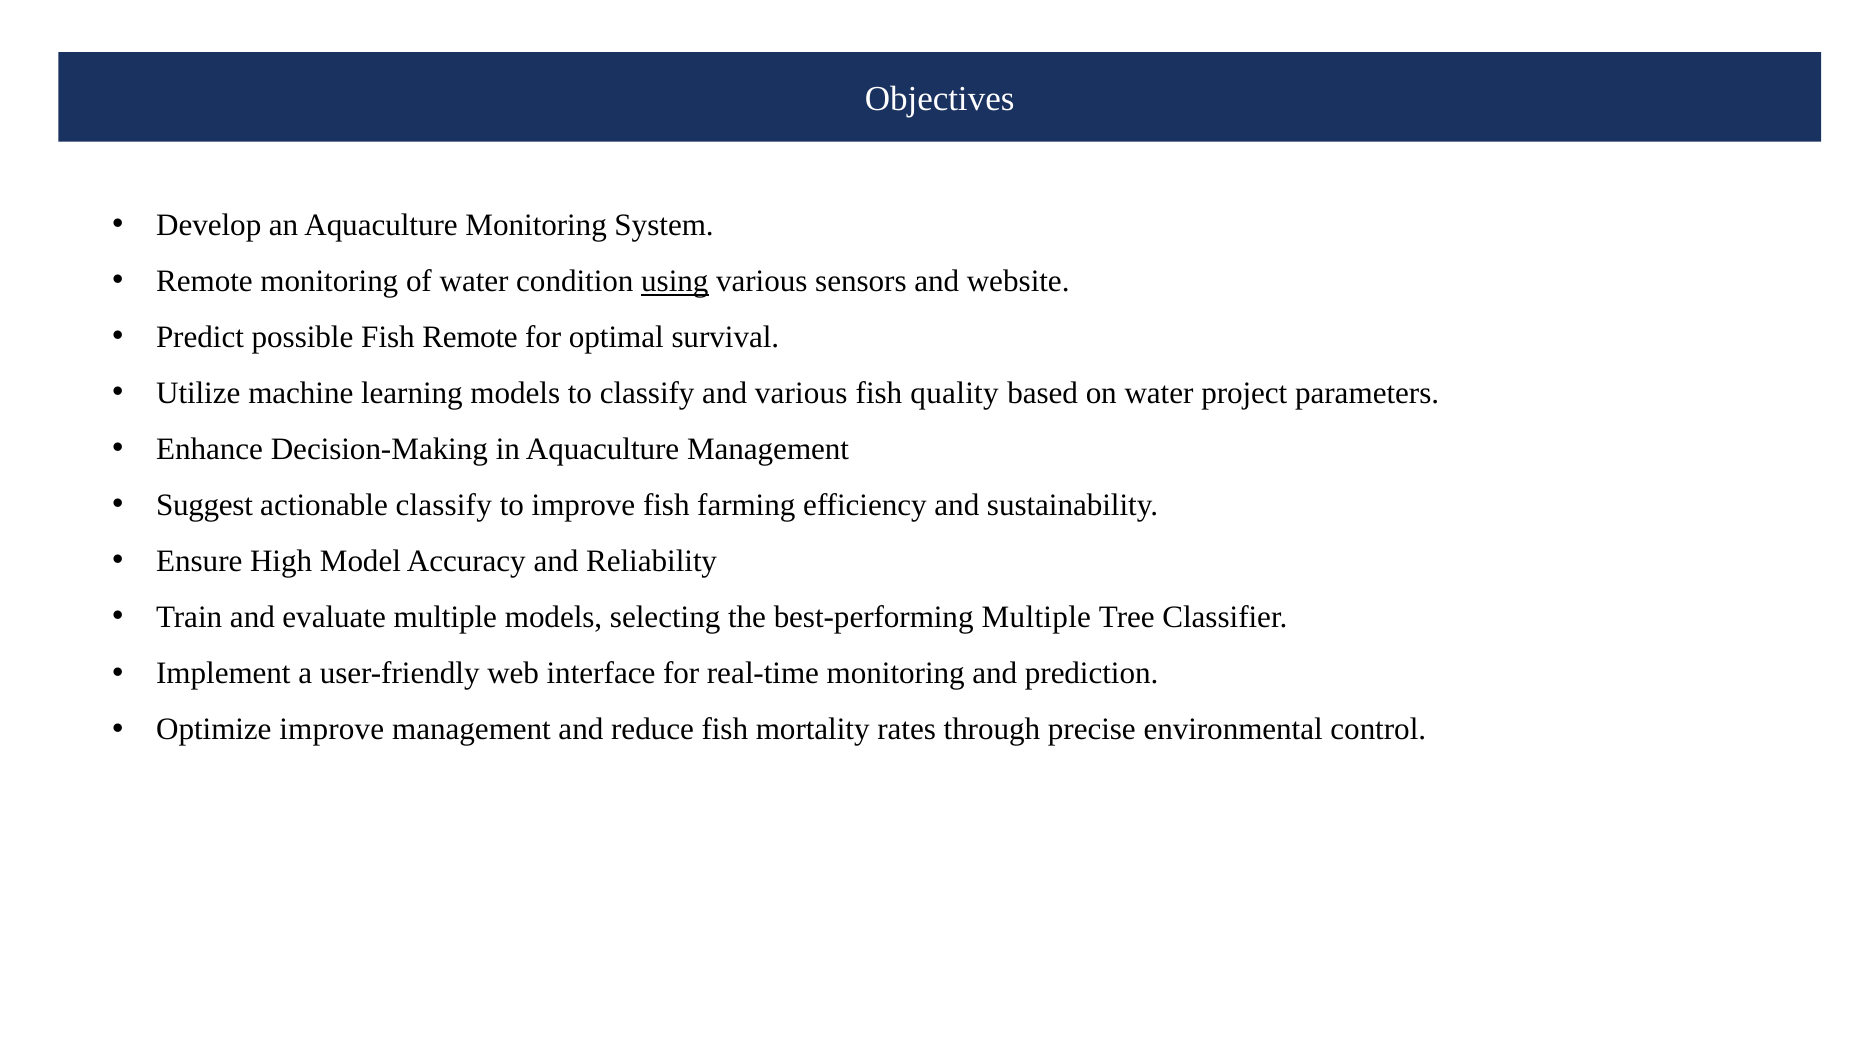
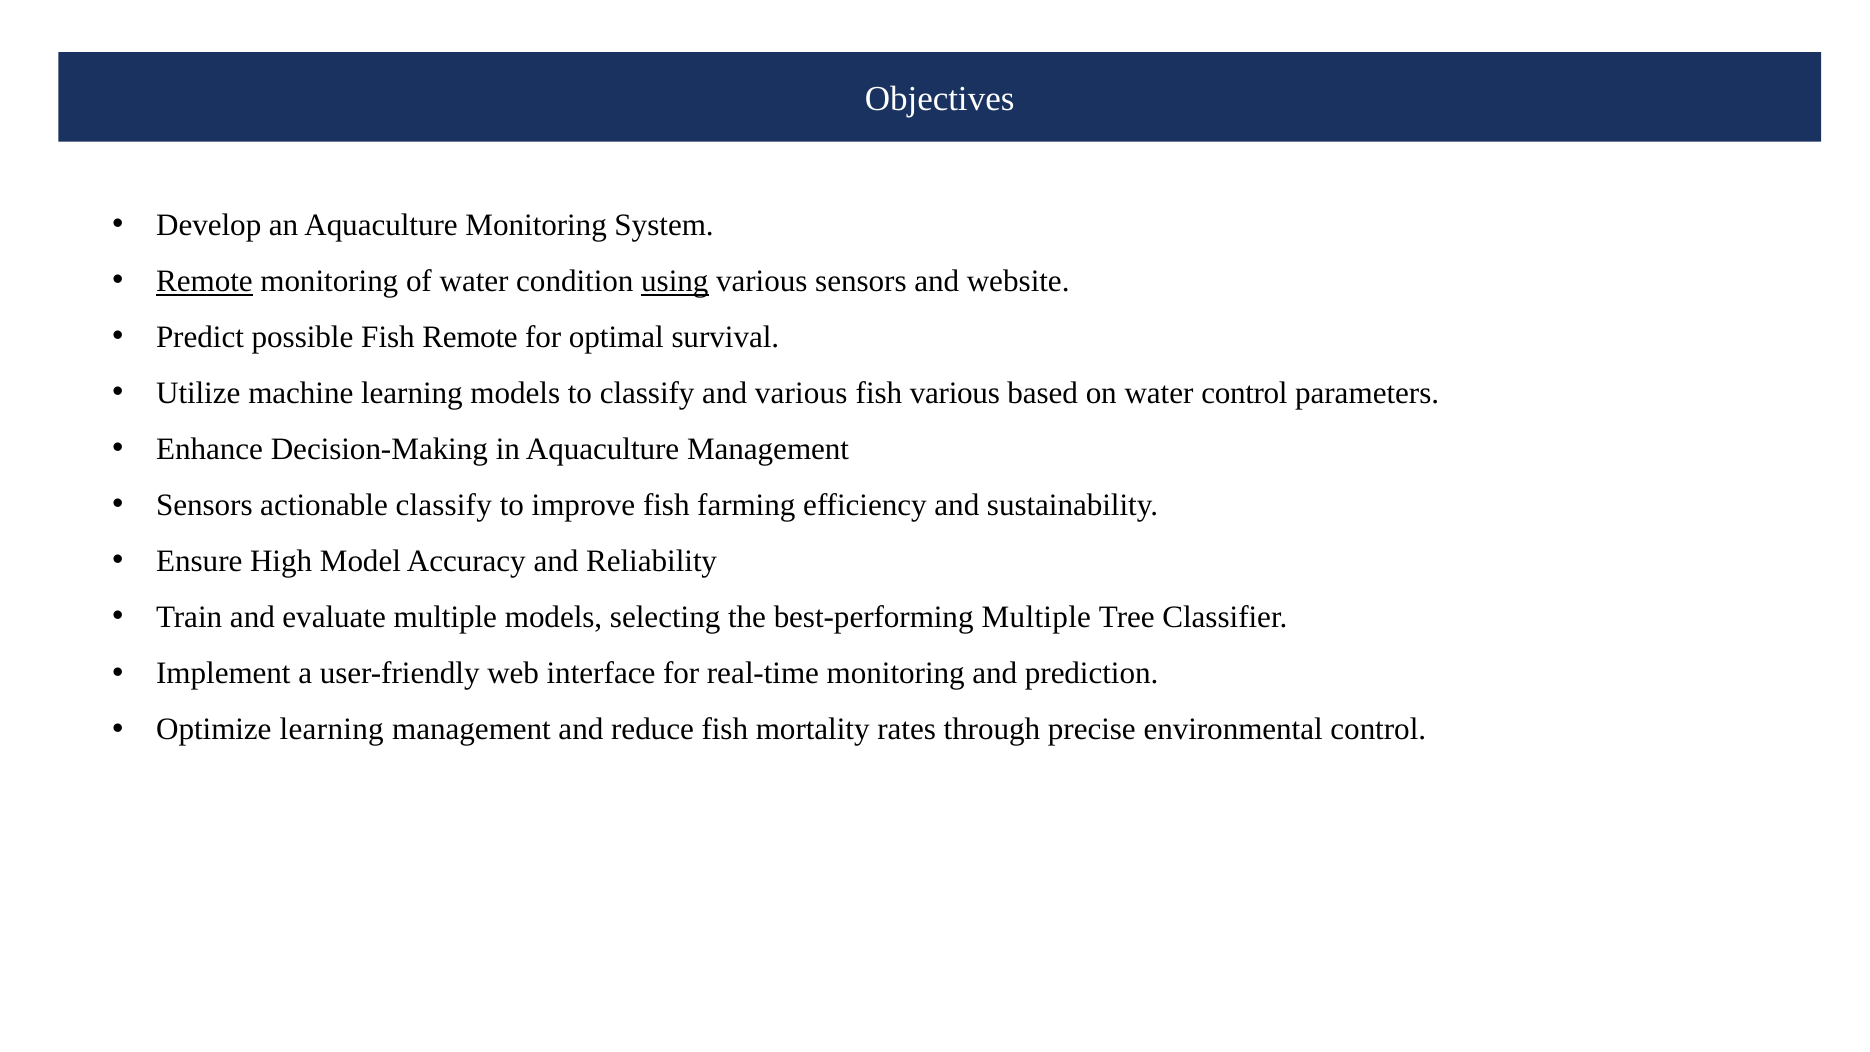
Remote at (204, 281) underline: none -> present
fish quality: quality -> various
water project: project -> control
Suggest at (205, 505): Suggest -> Sensors
Optimize improve: improve -> learning
